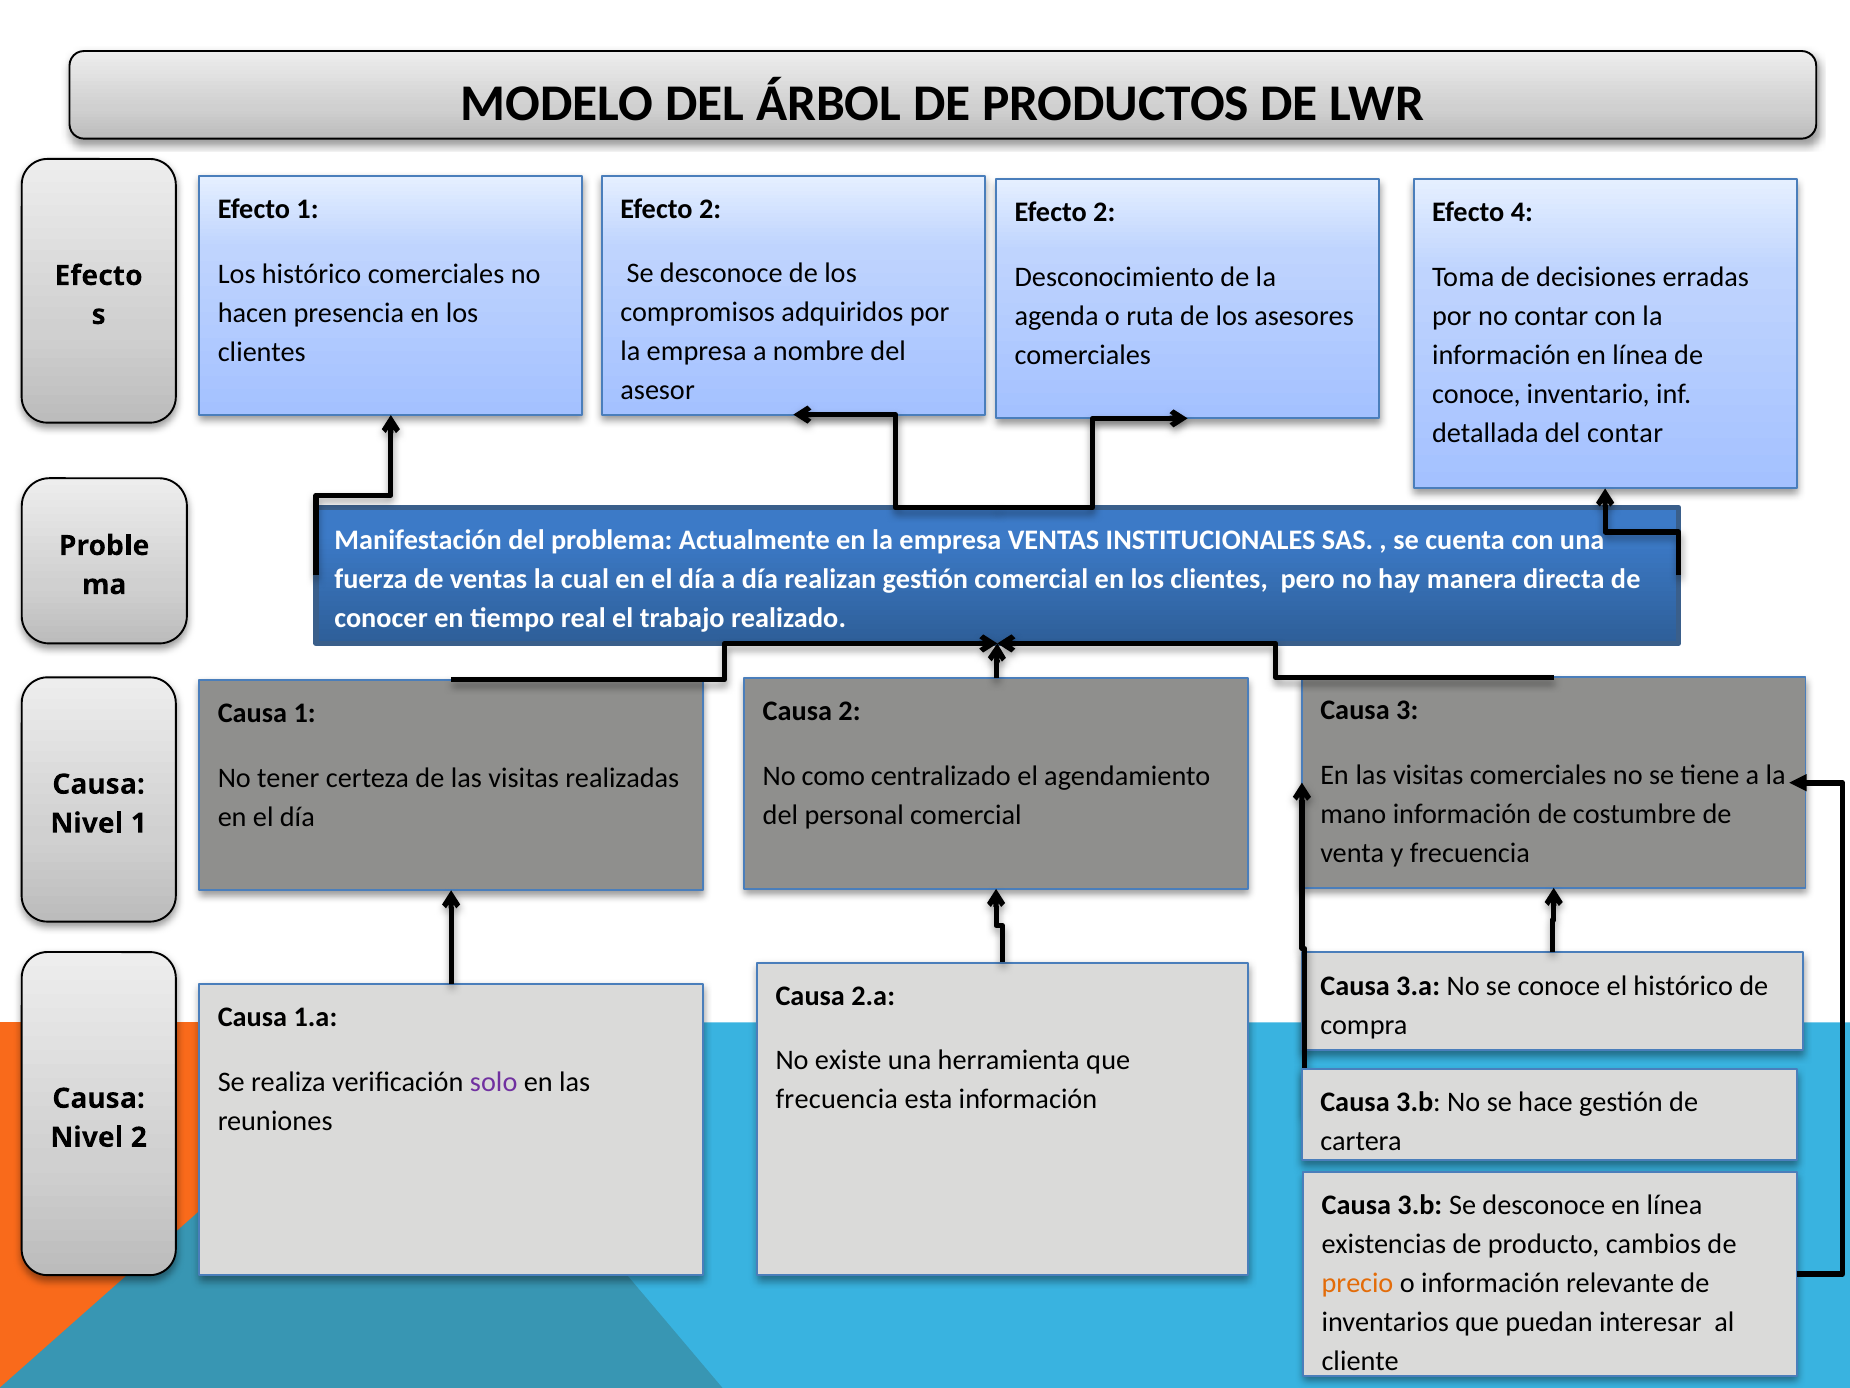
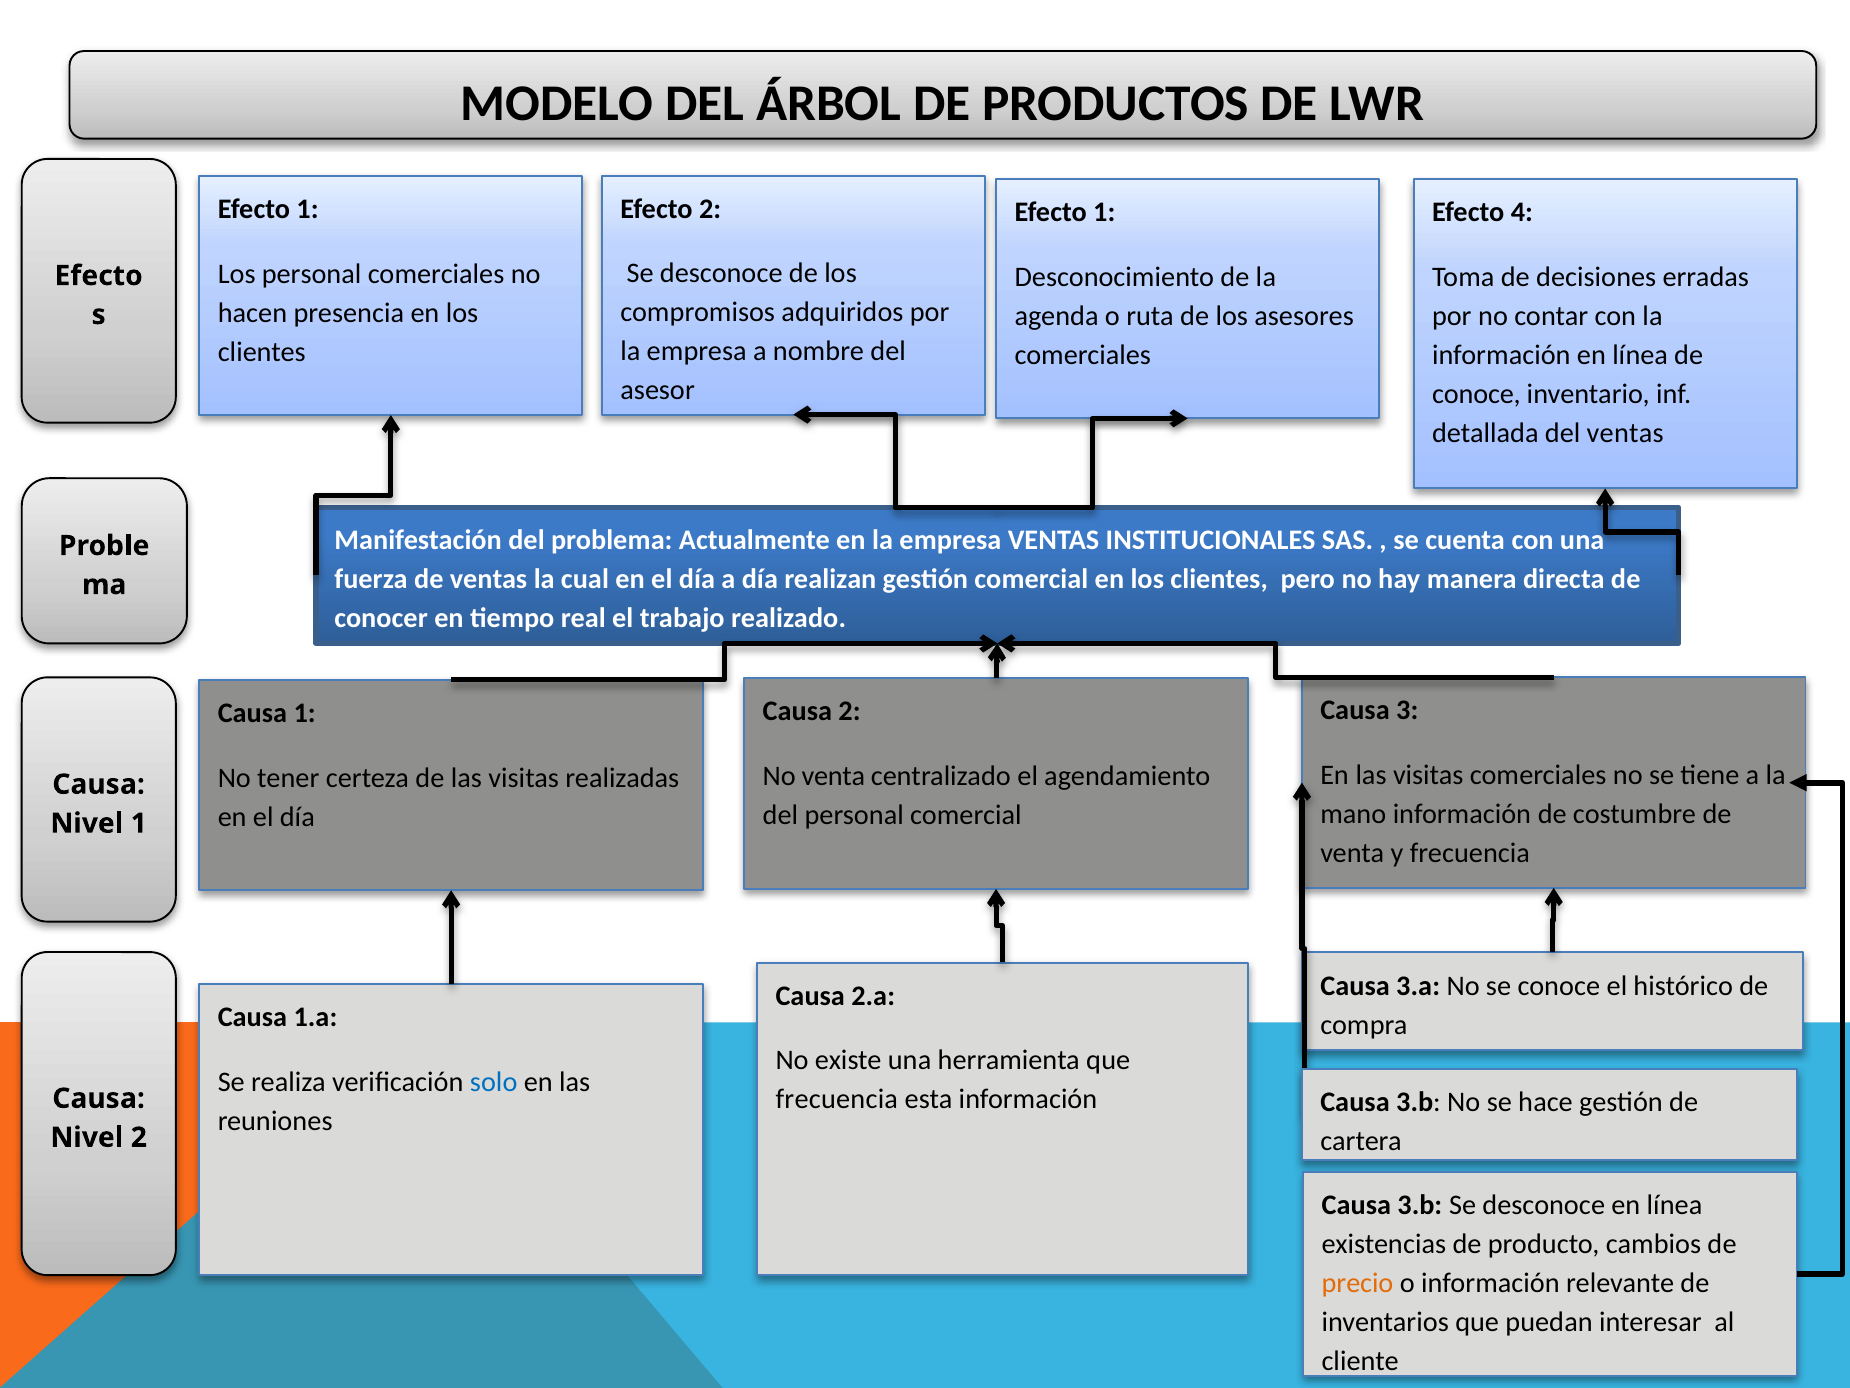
2 at (1104, 212): 2 -> 1
Los histórico: histórico -> personal
del contar: contar -> ventas
No como: como -> venta
solo colour: purple -> blue
